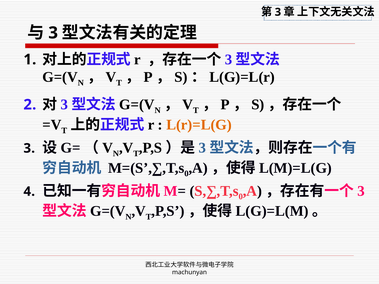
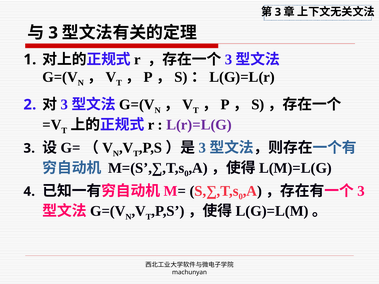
L(r)=L(G colour: orange -> purple
